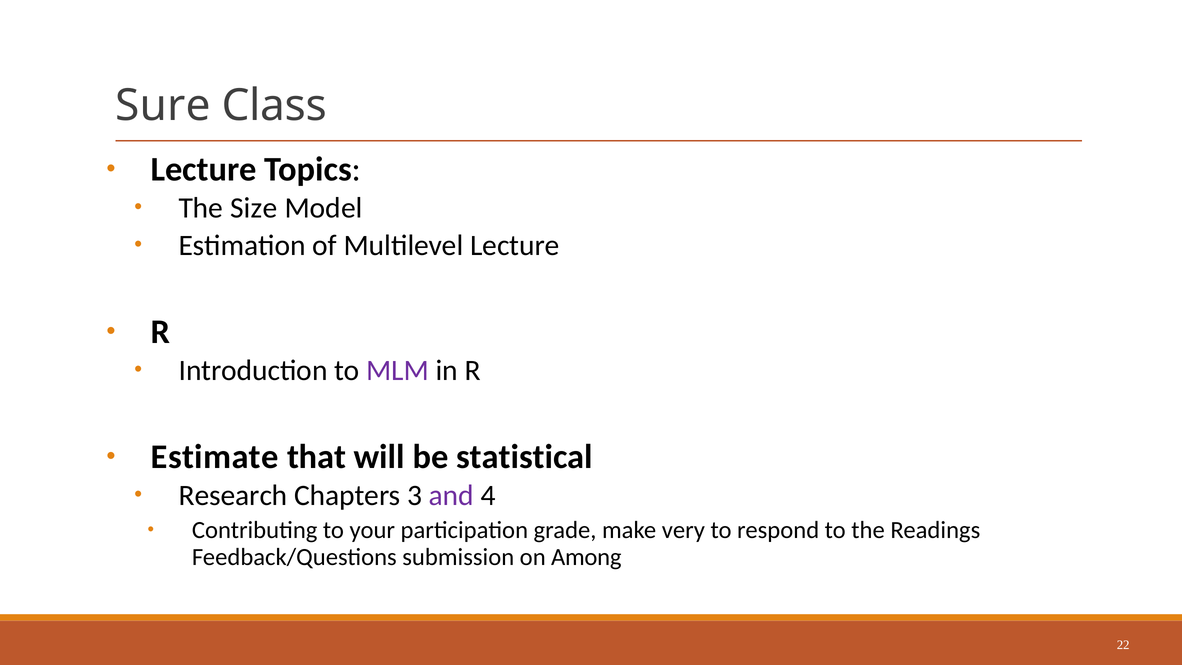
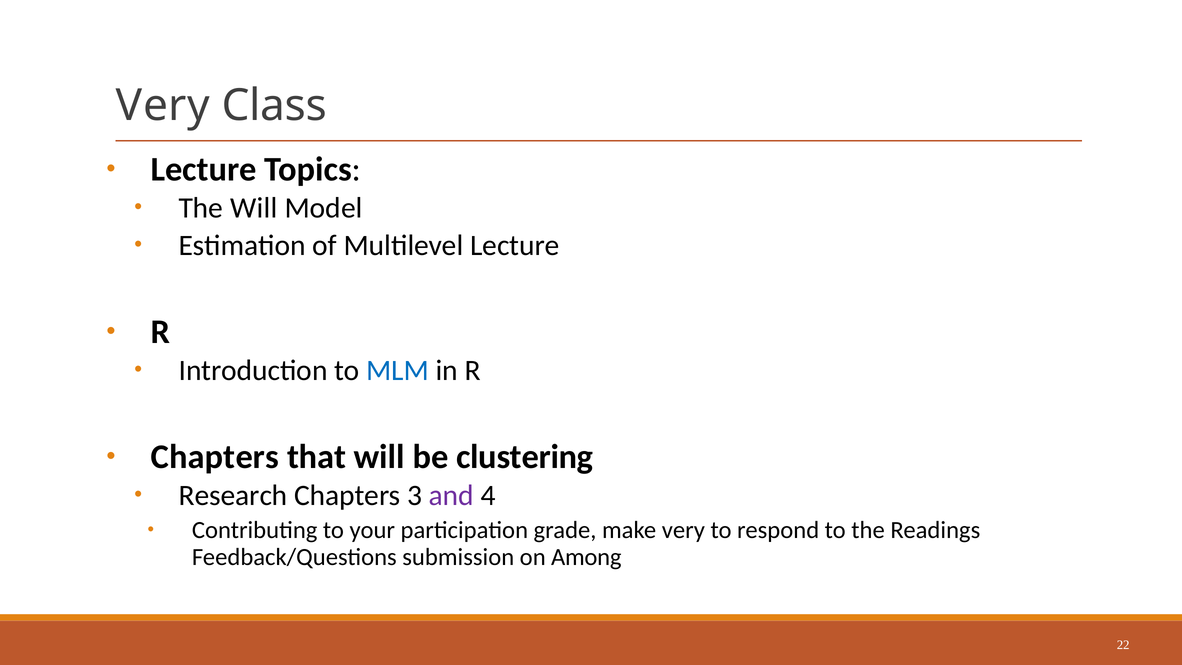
Sure at (163, 106): Sure -> Very
The Size: Size -> Will
MLM colour: purple -> blue
Estimate at (215, 457): Estimate -> Chapters
statistical: statistical -> clustering
